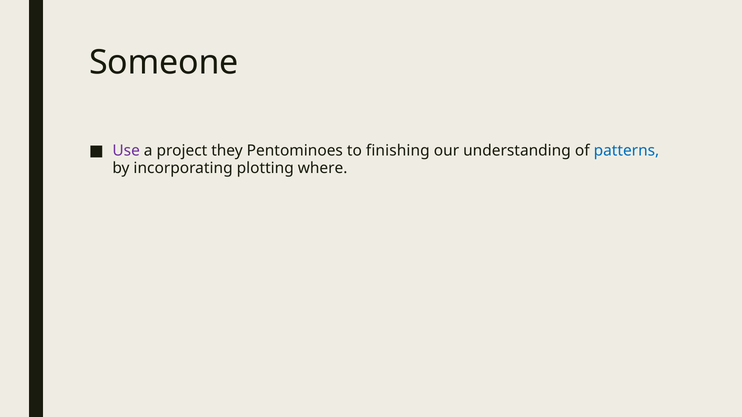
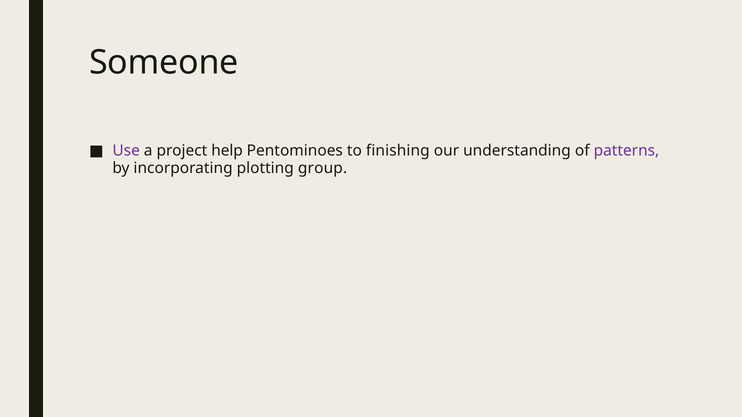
they: they -> help
patterns colour: blue -> purple
where: where -> group
